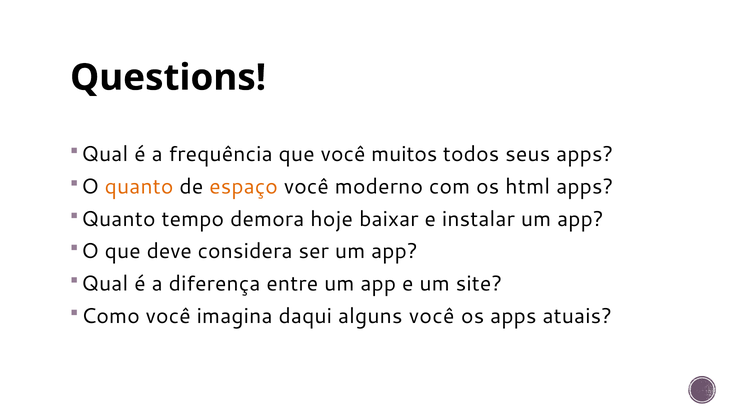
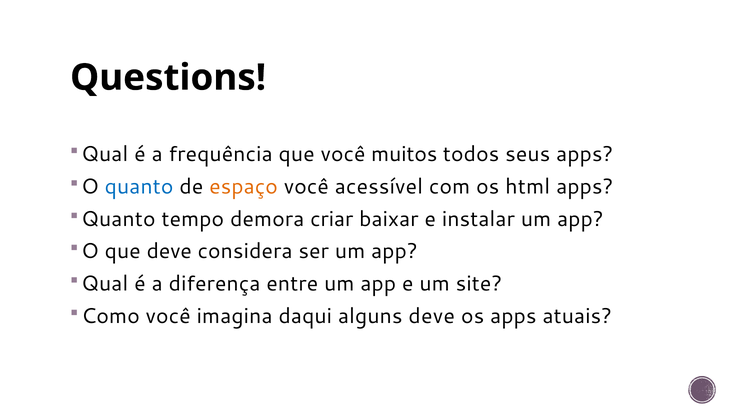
quanto colour: orange -> blue
moderno: moderno -> acessível
hoje: hoje -> criar
alguns você: você -> deve
